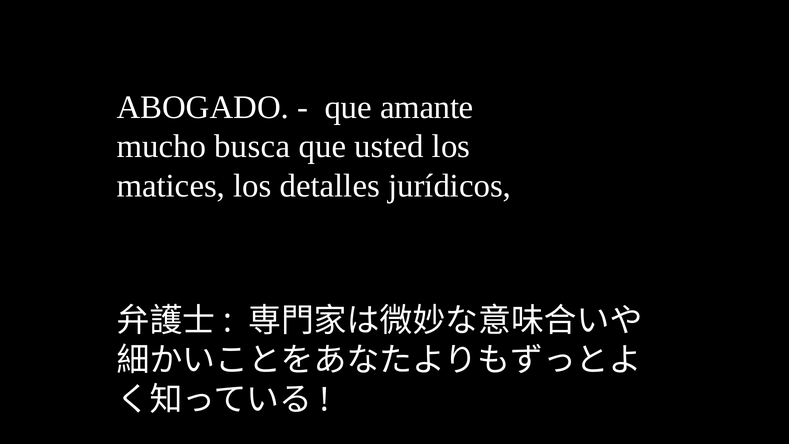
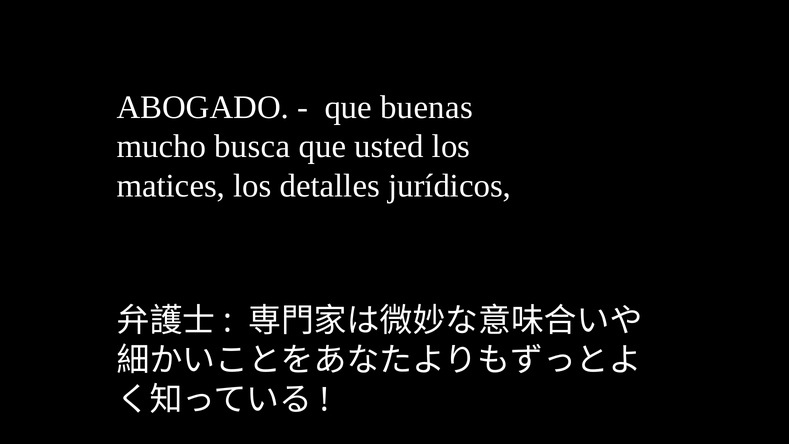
amante: amante -> buenas
